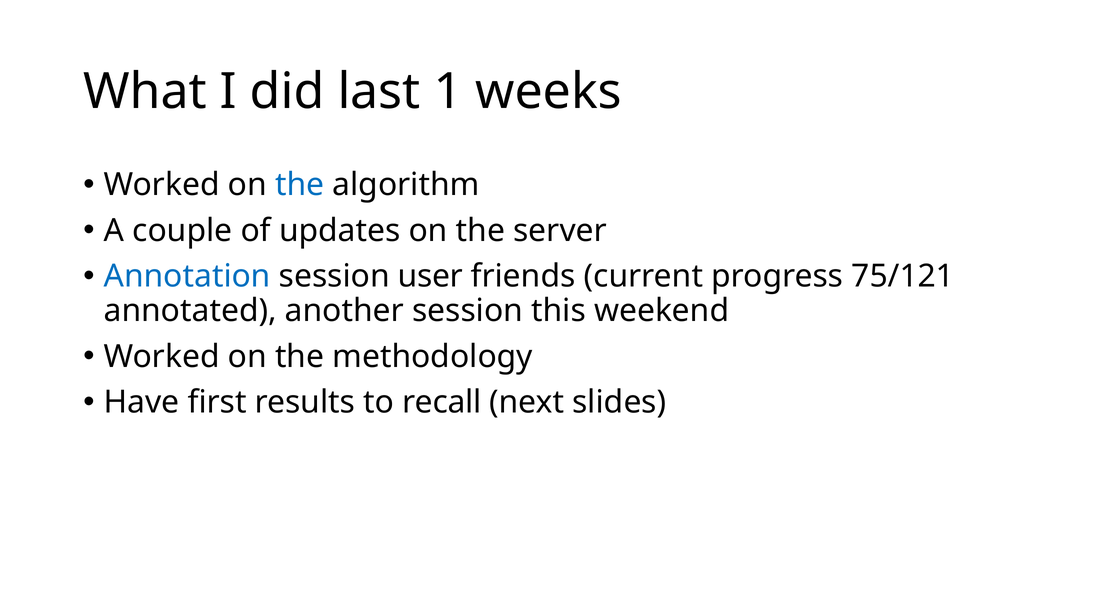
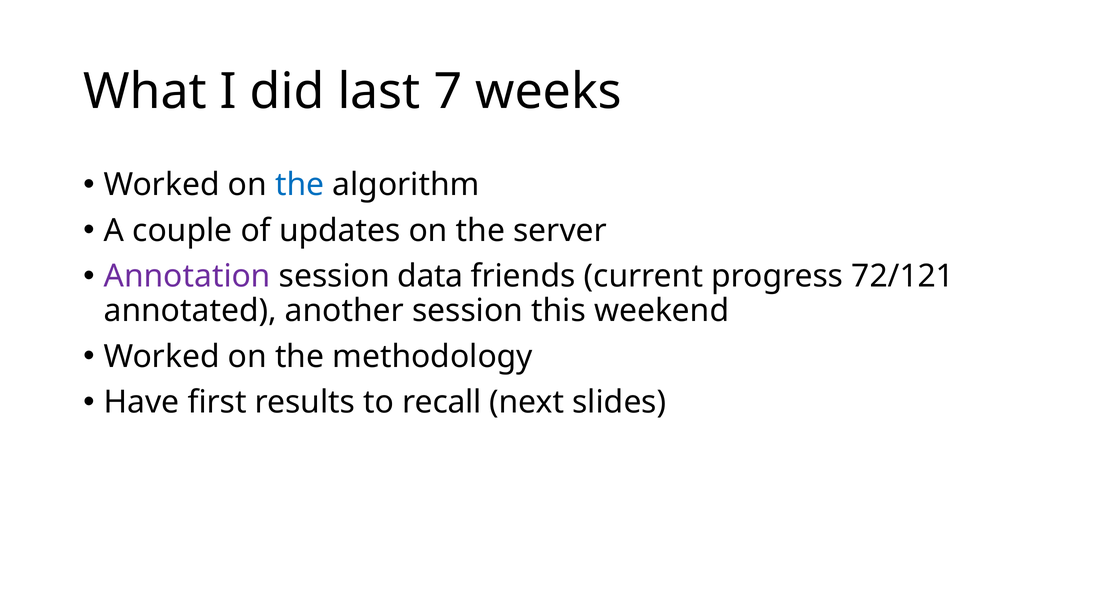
1: 1 -> 7
Annotation colour: blue -> purple
user: user -> data
75/121: 75/121 -> 72/121
